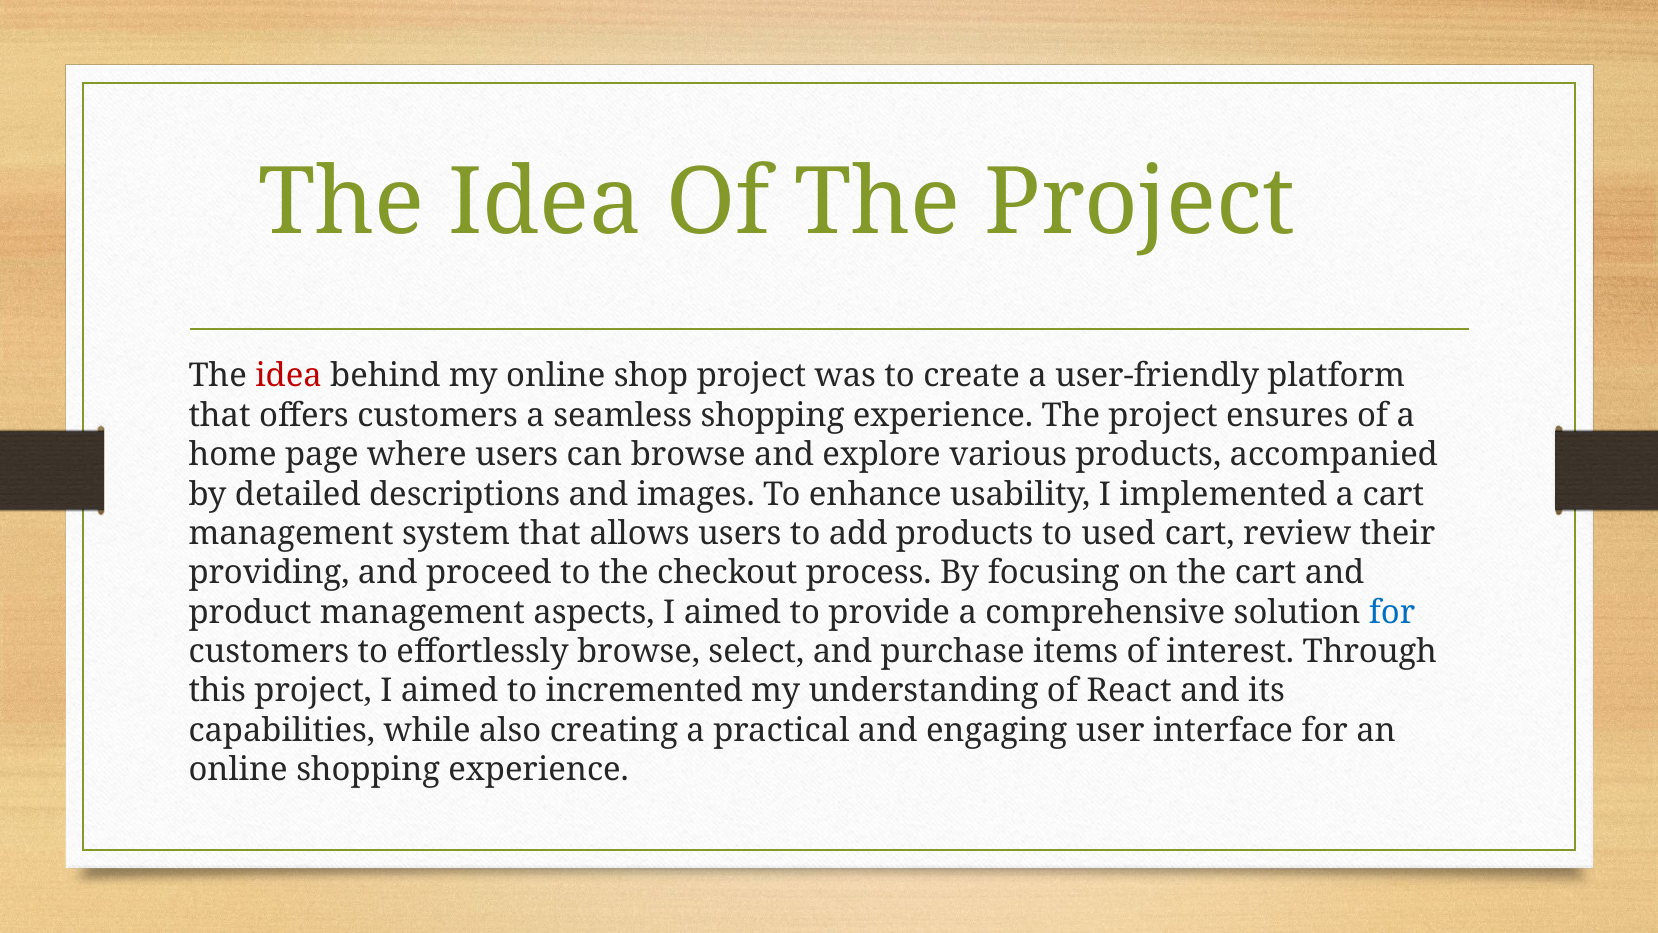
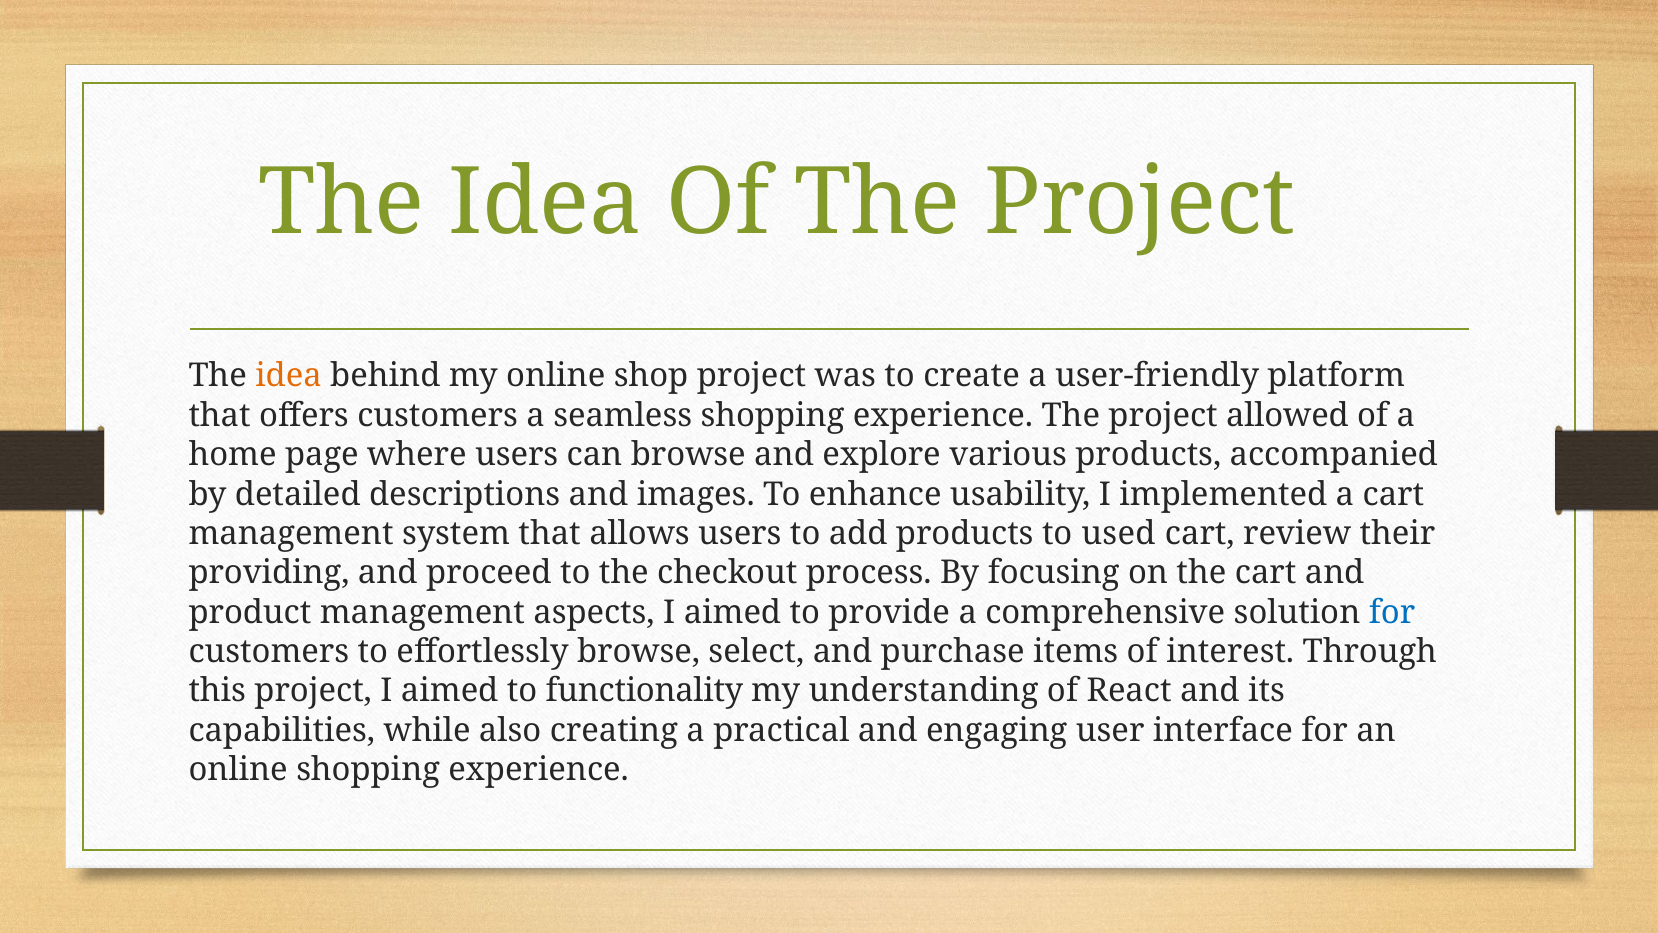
idea at (289, 376) colour: red -> orange
ensures: ensures -> allowed
incremented: incremented -> functionality
